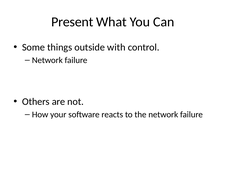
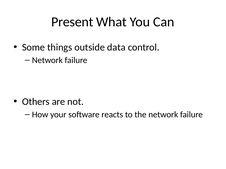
with: with -> data
